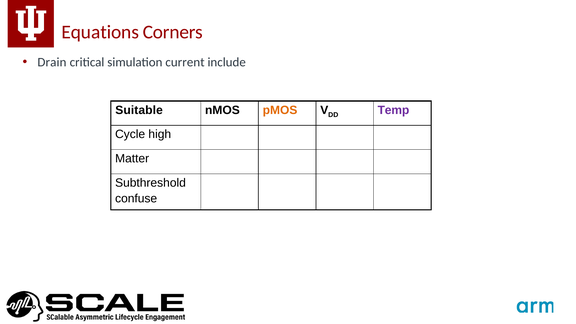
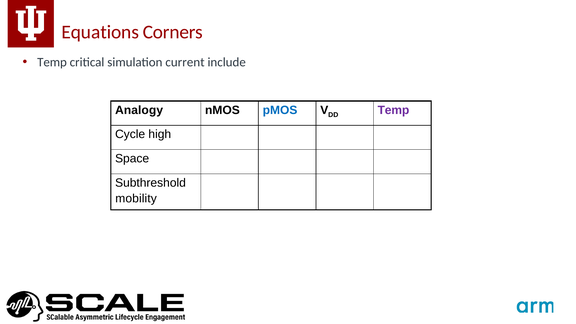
Drain at (52, 62): Drain -> Temp
Suitable: Suitable -> Analogy
pMOS colour: orange -> blue
Matter: Matter -> Space
confuse: confuse -> mobility
